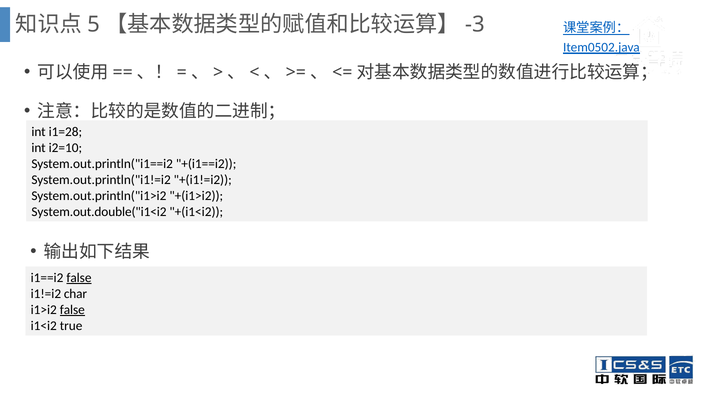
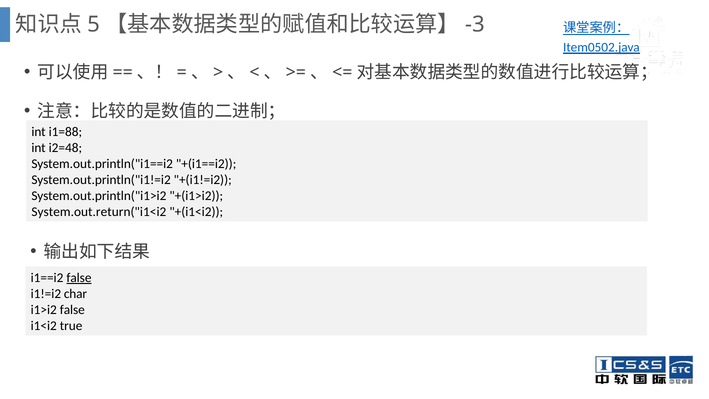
i1=28: i1=28 -> i1=88
i2=10: i2=10 -> i2=48
System.out.double("i1<i2: System.out.double("i1<i2 -> System.out.return("i1<i2
false at (72, 310) underline: present -> none
